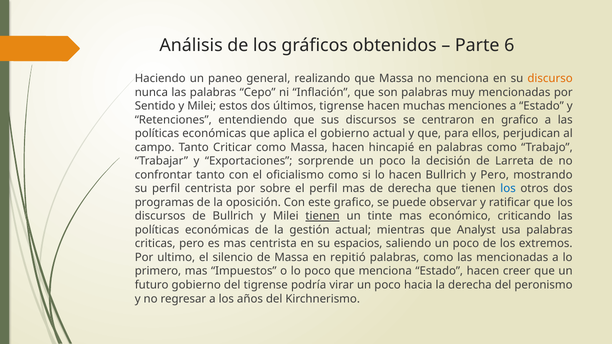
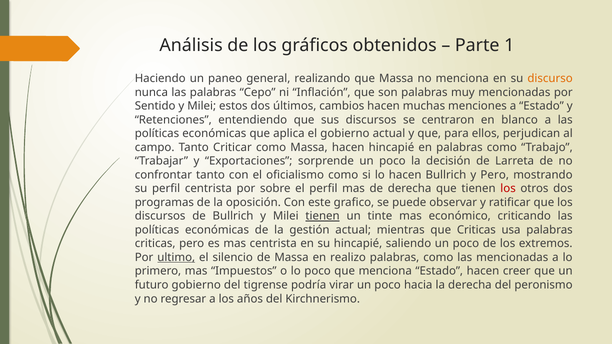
6: 6 -> 1
últimos tigrense: tigrense -> cambios
en grafico: grafico -> blanco
los at (508, 189) colour: blue -> red
que Analyst: Analyst -> Criticas
su espacios: espacios -> hincapié
ultimo underline: none -> present
repitió: repitió -> realizo
